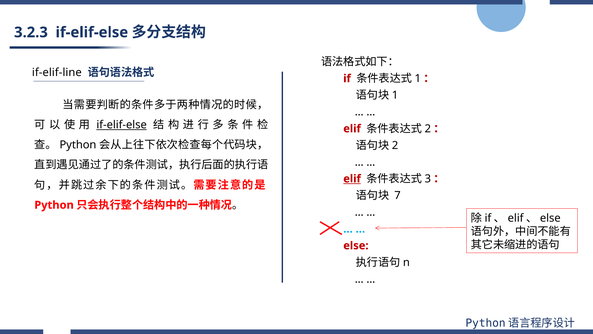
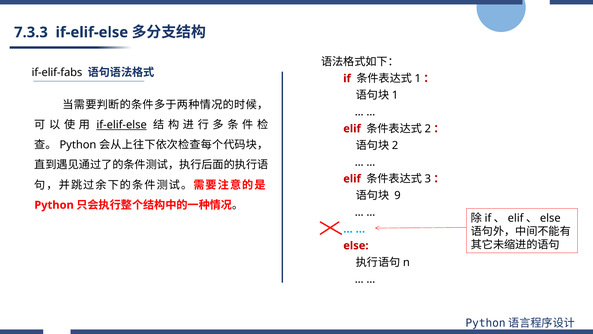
3.2.3: 3.2.3 -> 7.3.3
if-elif-line: if-elif-line -> if-elif-fabs
elif at (352, 179) underline: present -> none
7: 7 -> 9
